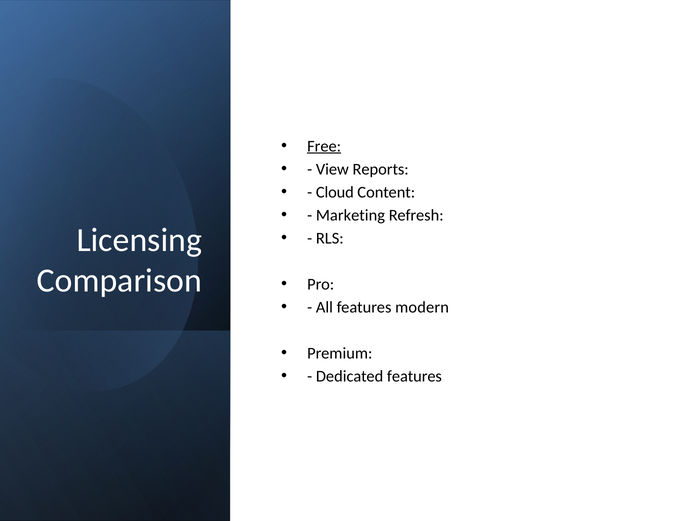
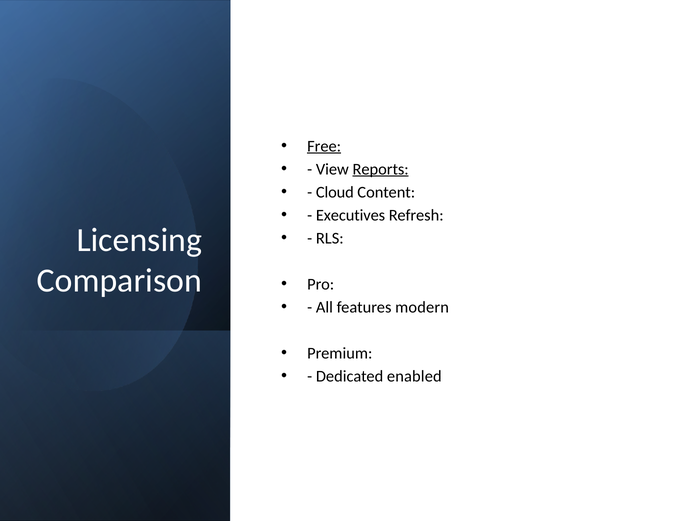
Reports underline: none -> present
Marketing: Marketing -> Executives
Dedicated features: features -> enabled
